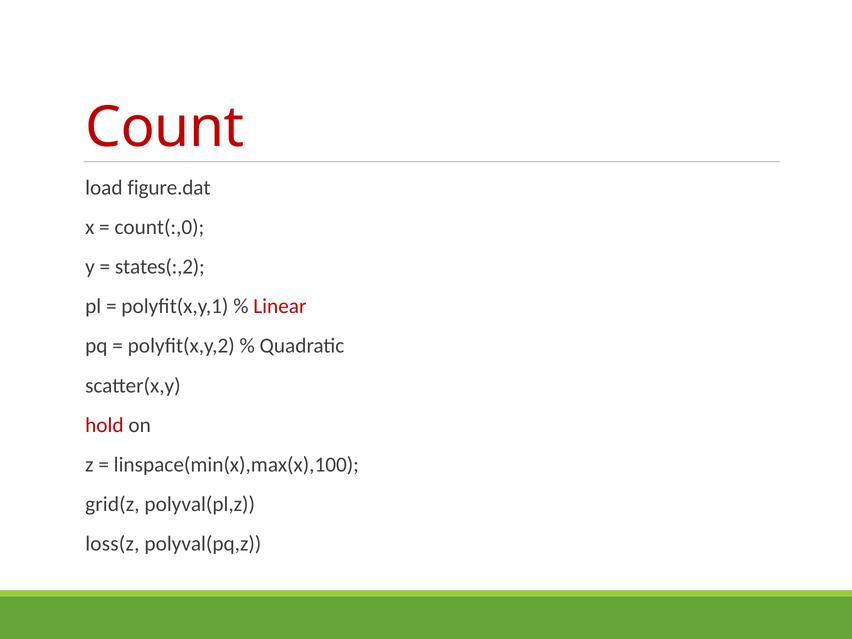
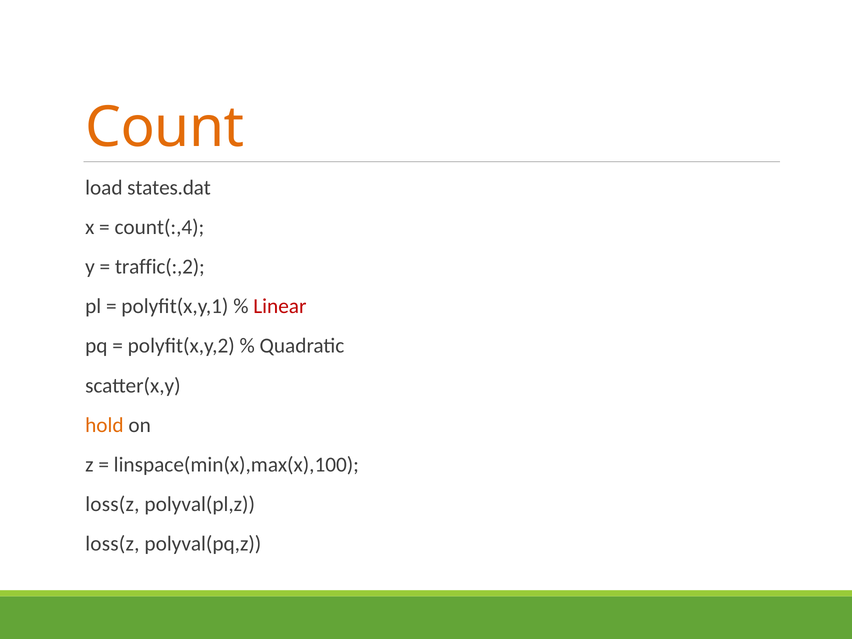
Count colour: red -> orange
figure.dat: figure.dat -> states.dat
count(:,0: count(:,0 -> count(:,4
states(:,2: states(:,2 -> traffic(:,2
hold colour: red -> orange
grid(z at (112, 504): grid(z -> loss(z
